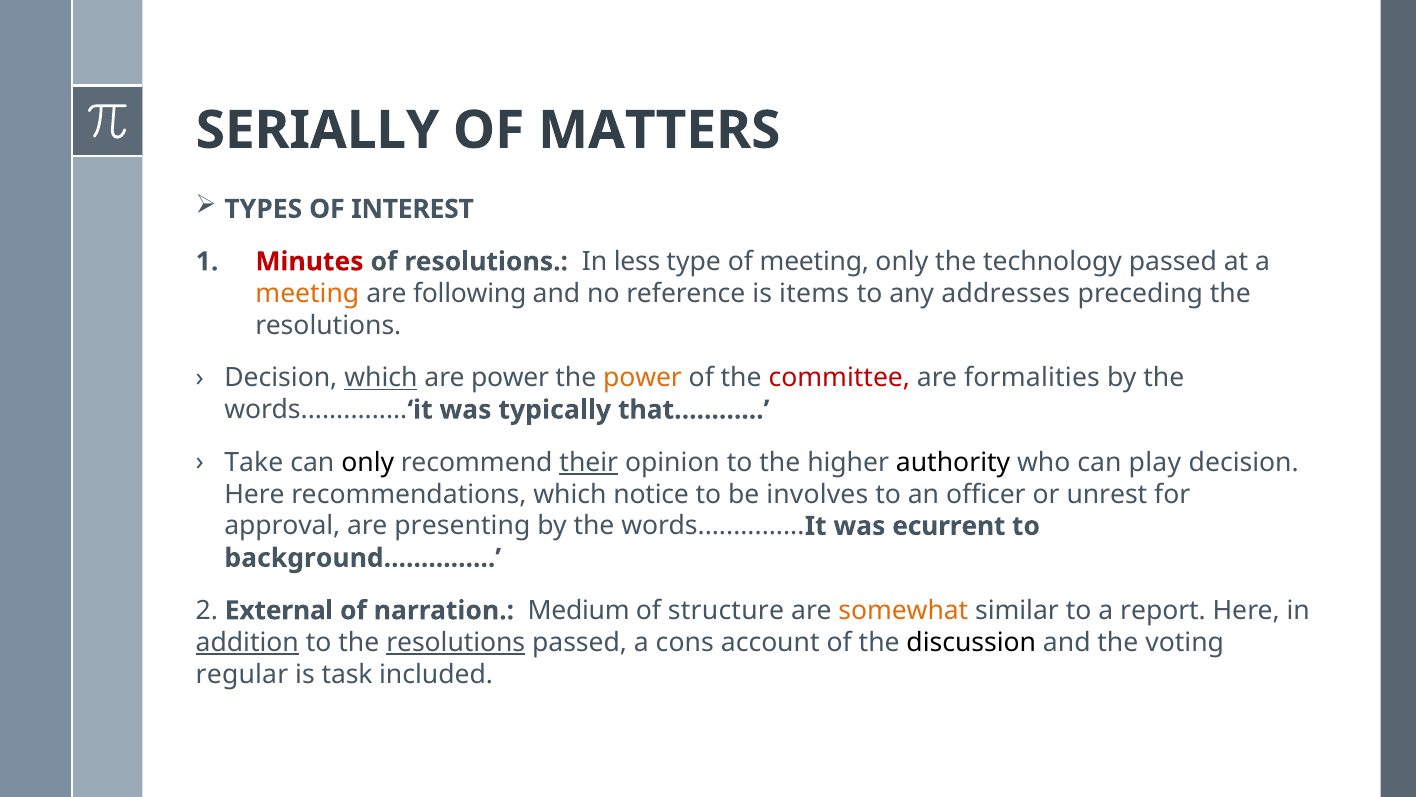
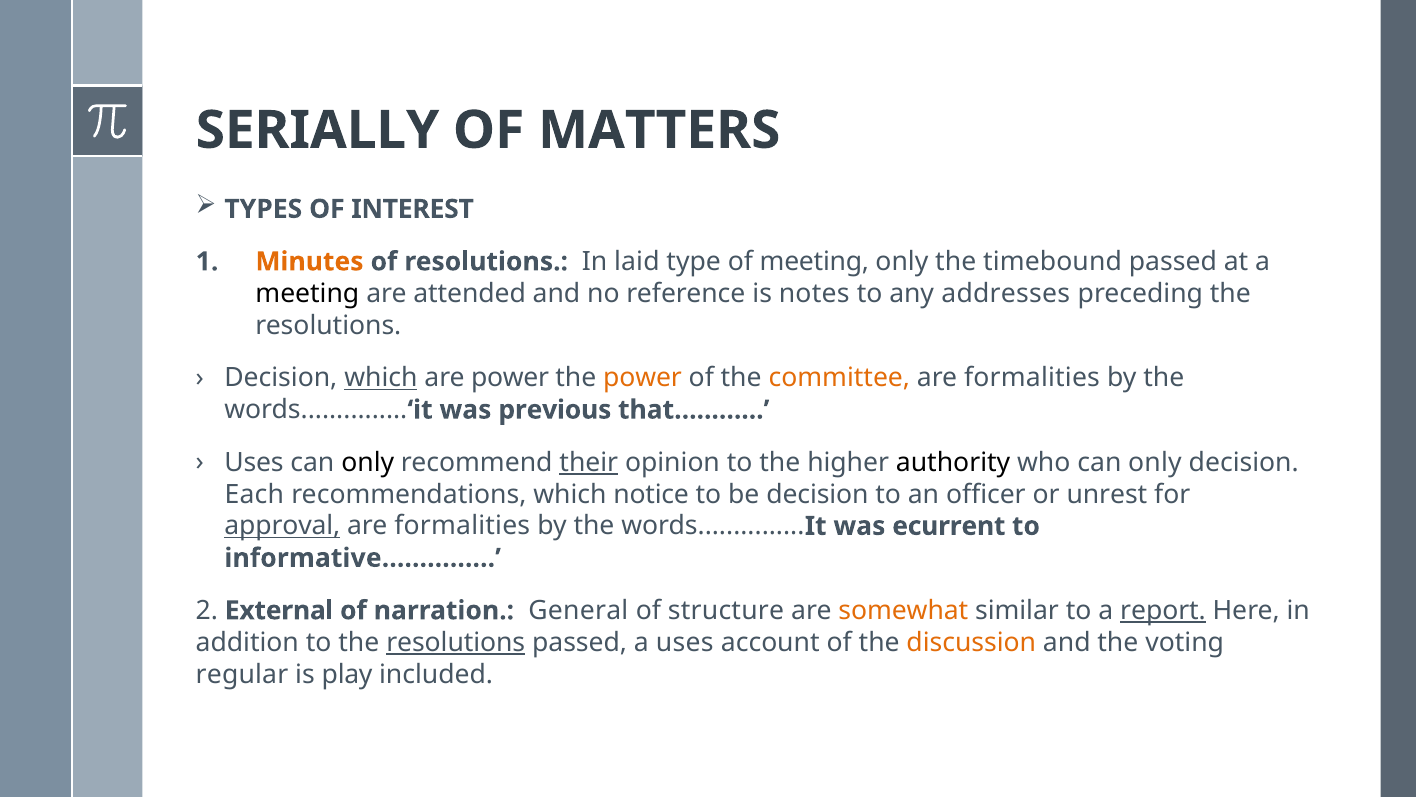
Minutes colour: red -> orange
less: less -> laid
technology: technology -> timebound
meeting at (307, 293) colour: orange -> black
following: following -> attended
items: items -> notes
committee colour: red -> orange
typically: typically -> previous
Take at (254, 462): Take -> Uses
who can play: play -> only
Here at (255, 494): Here -> Each
be involves: involves -> decision
approval underline: none -> present
presenting at (462, 526): presenting -> formalities
background: background -> informative
Medium: Medium -> General
report underline: none -> present
addition underline: present -> none
a cons: cons -> uses
discussion colour: black -> orange
task: task -> play
